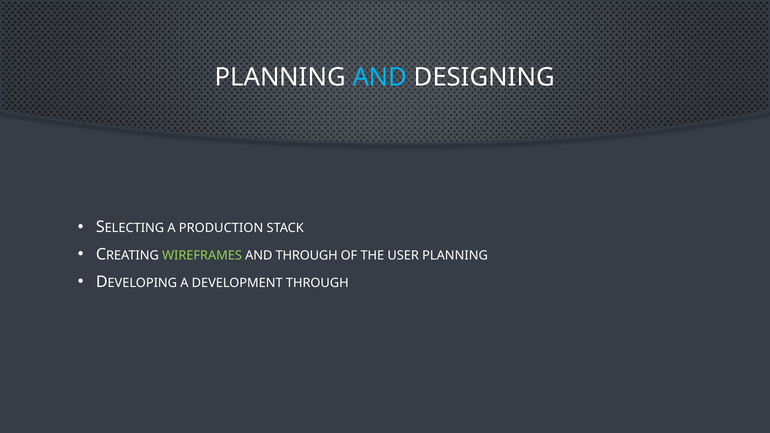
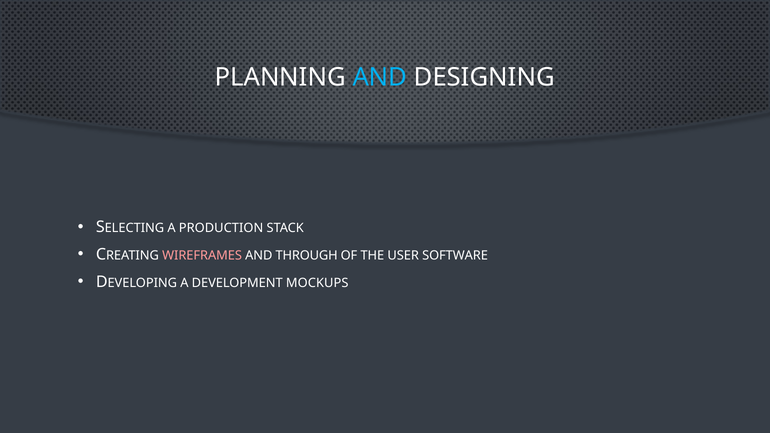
WIREFRAMES colour: light green -> pink
USER PLANNING: PLANNING -> SOFTWARE
DEVELOPMENT THROUGH: THROUGH -> MOCKUPS
